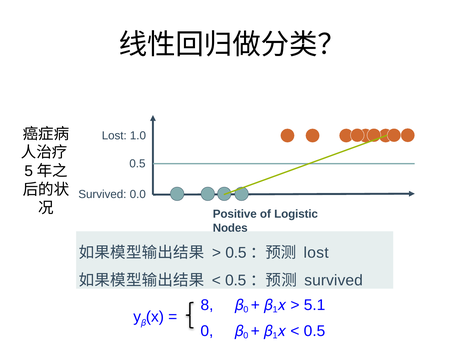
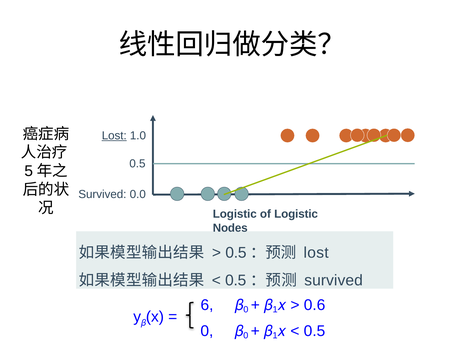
Lost at (114, 136) underline: none -> present
Positive at (235, 214): Positive -> Logistic
8: 8 -> 6
5.1: 5.1 -> 0.6
